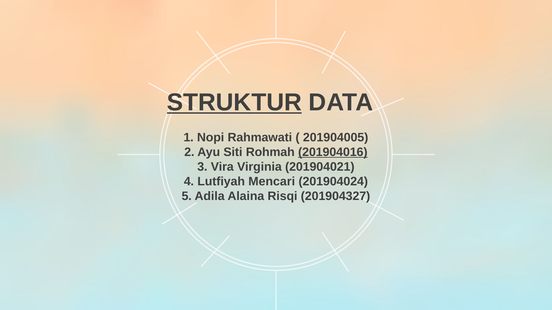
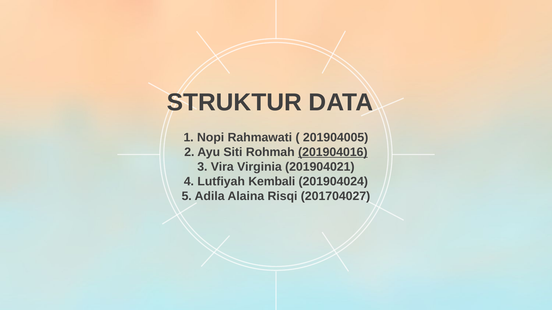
STRUKTUR underline: present -> none
Mencari: Mencari -> Kembali
201904327: 201904327 -> 201704027
